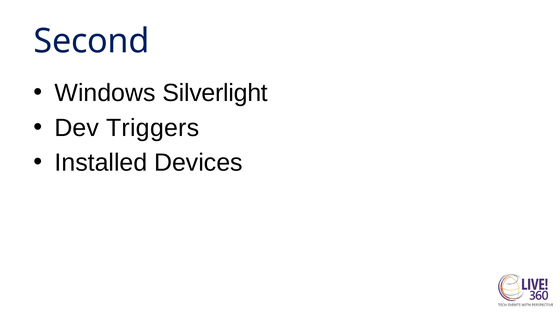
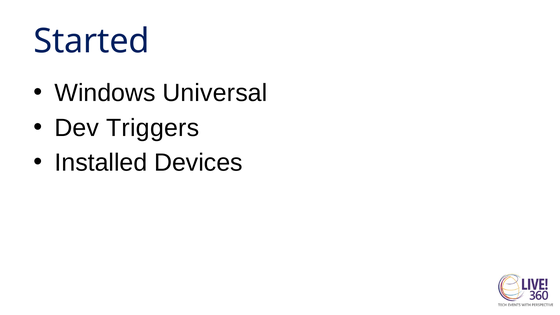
Second: Second -> Started
Silverlight: Silverlight -> Universal
